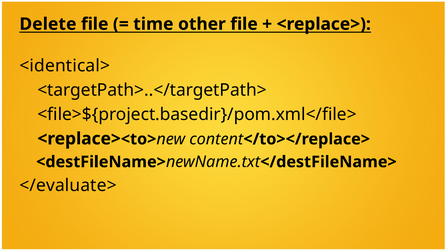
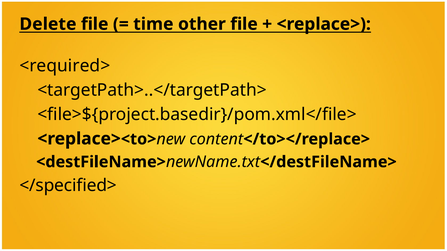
<identical>: <identical> -> <required>
</evaluate>: </evaluate> -> </specified>
